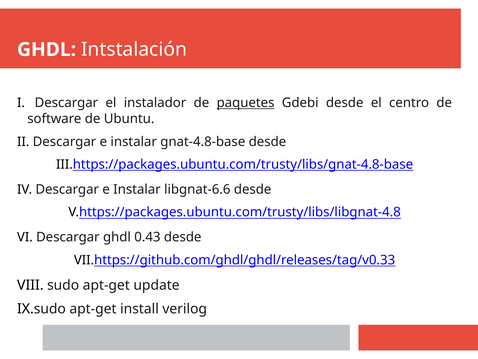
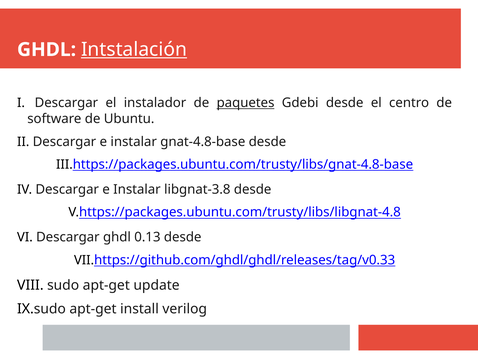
Intstalación underline: none -> present
libgnat-6.6: libgnat-6.6 -> libgnat-3.8
0.43: 0.43 -> 0.13
